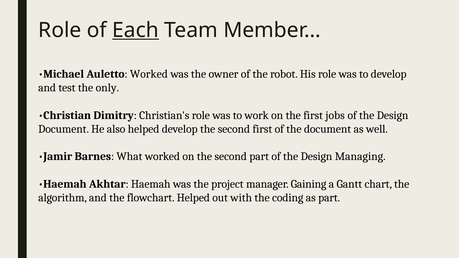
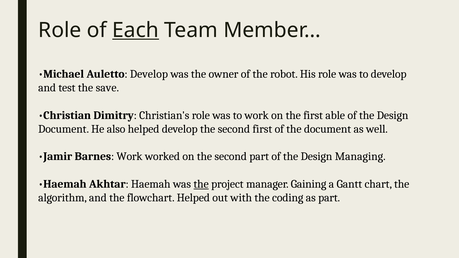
Auletto Worked: Worked -> Develop
only: only -> save
jobs: jobs -> able
Barnes What: What -> Work
the at (201, 184) underline: none -> present
